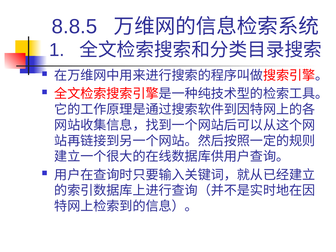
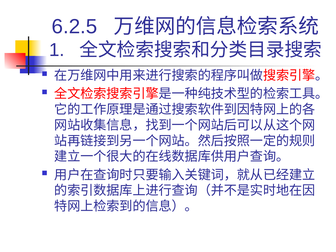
8.8.5: 8.8.5 -> 6.2.5
